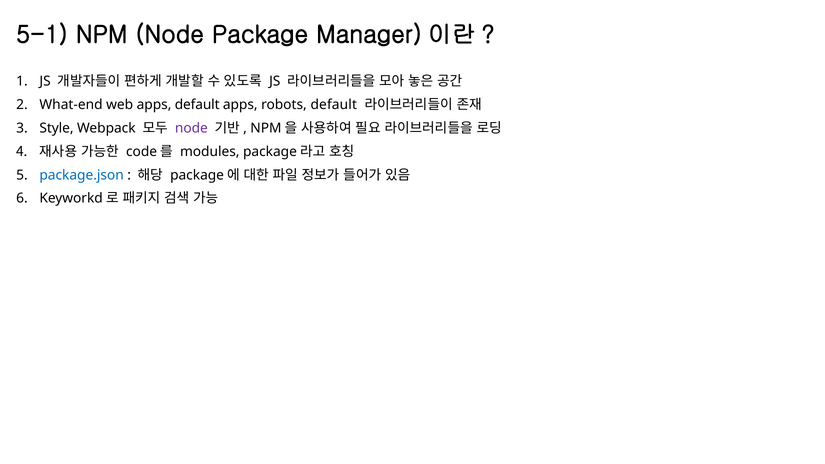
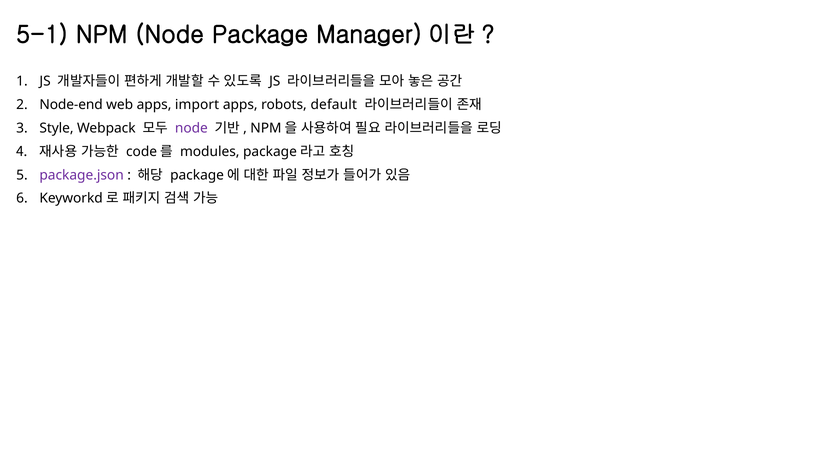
What-end: What-end -> Node-end
apps default: default -> import
package.json colour: blue -> purple
